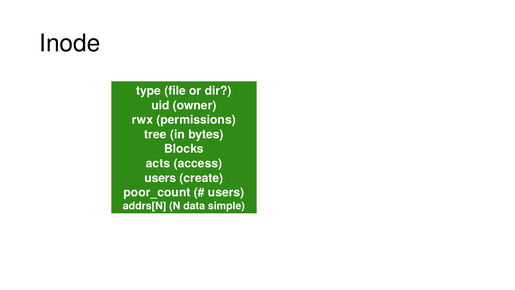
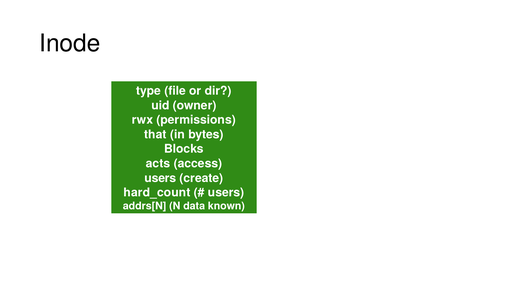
tree: tree -> that
poor_count: poor_count -> hard_count
simple: simple -> known
